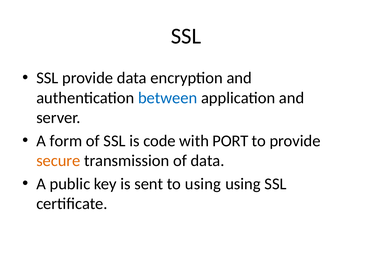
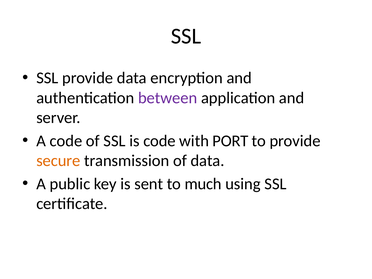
between colour: blue -> purple
A form: form -> code
to using: using -> much
